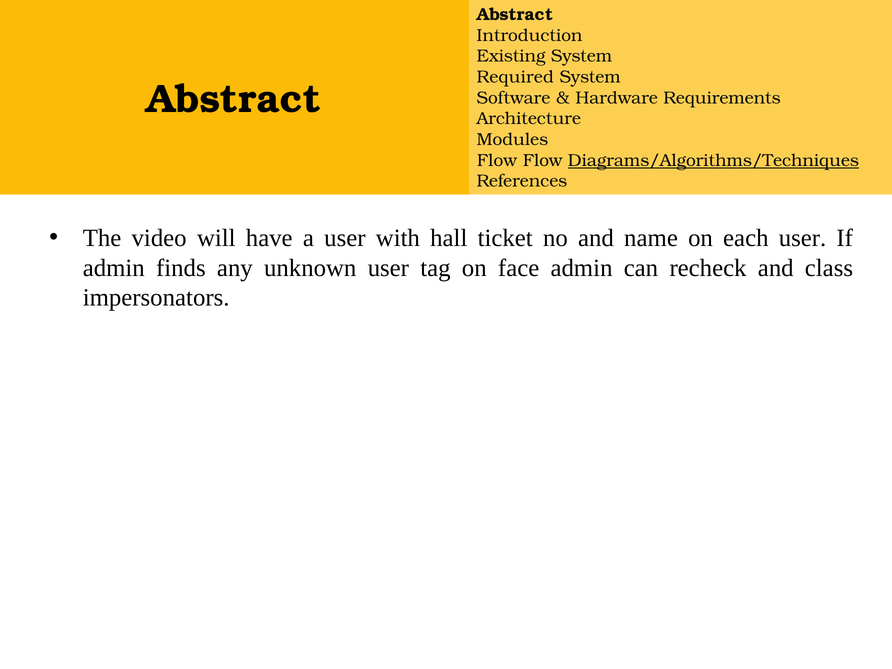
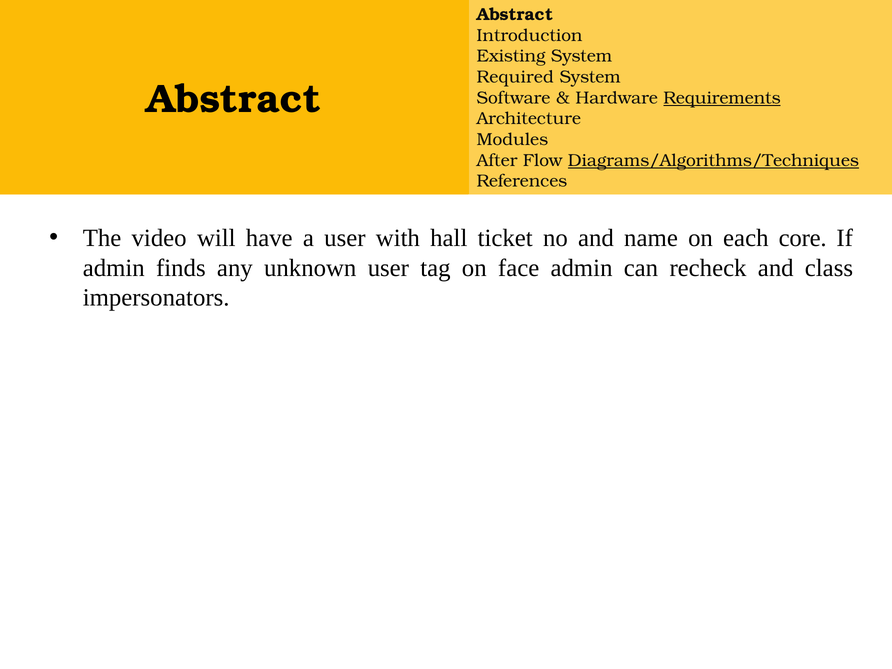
Requirements underline: none -> present
Flow at (497, 160): Flow -> After
each user: user -> core
